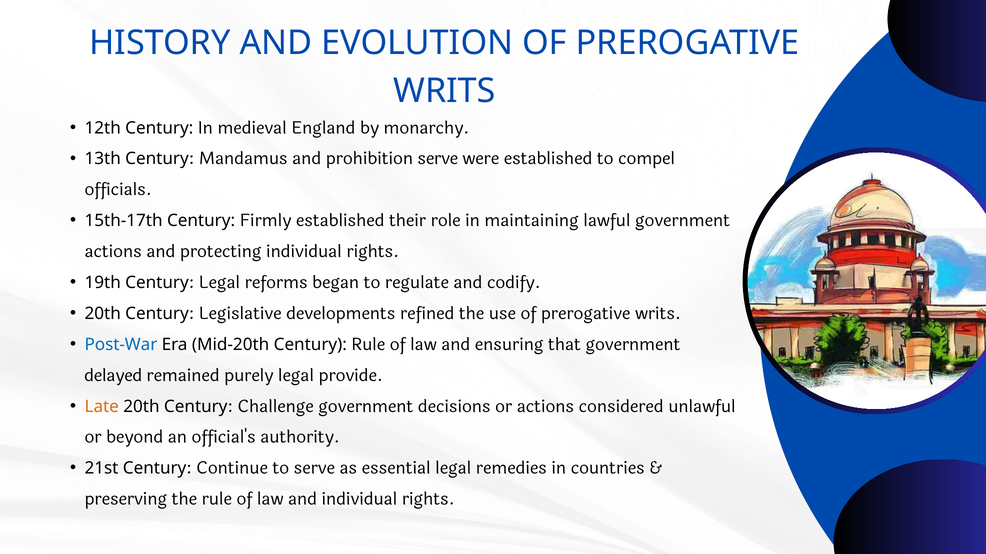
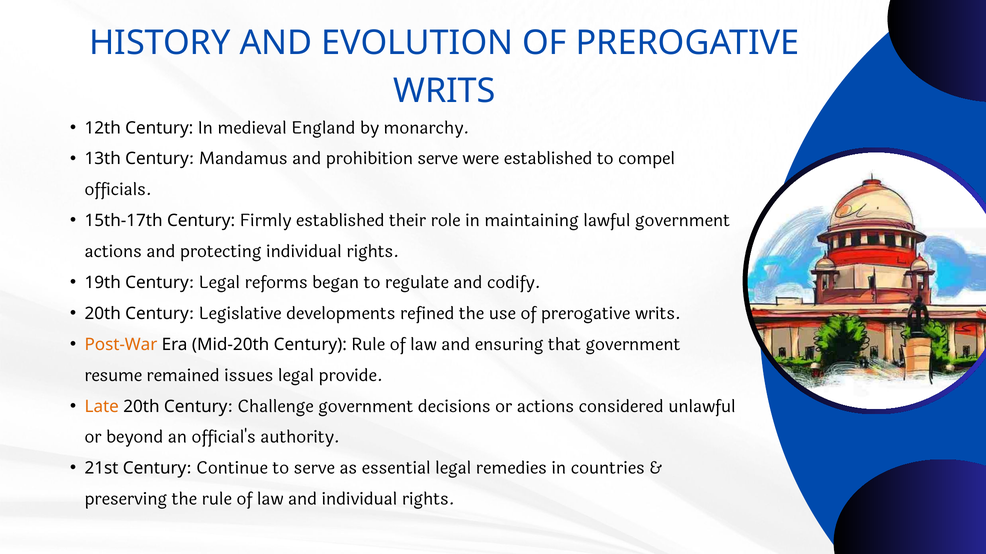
Post-War colour: blue -> orange
delayed: delayed -> resume
purely: purely -> issues
